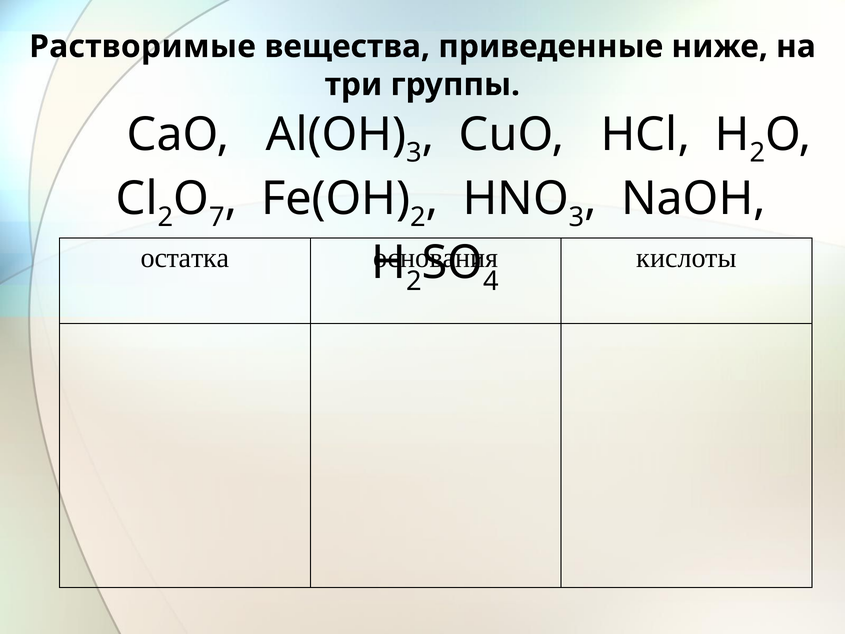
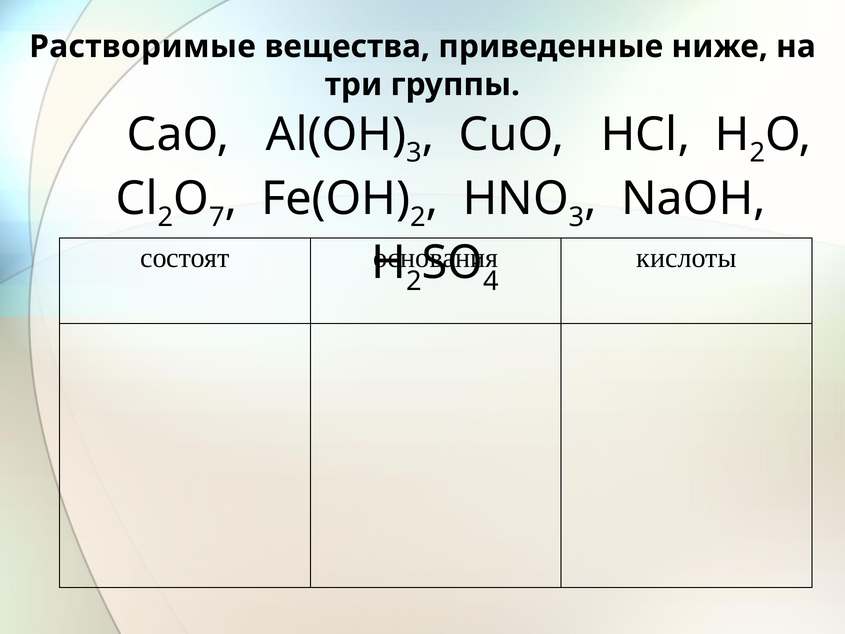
остатка: остатка -> состоят
